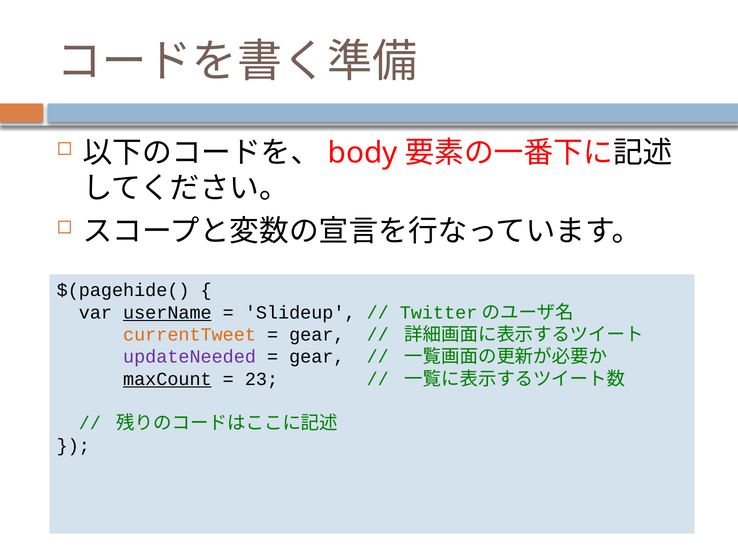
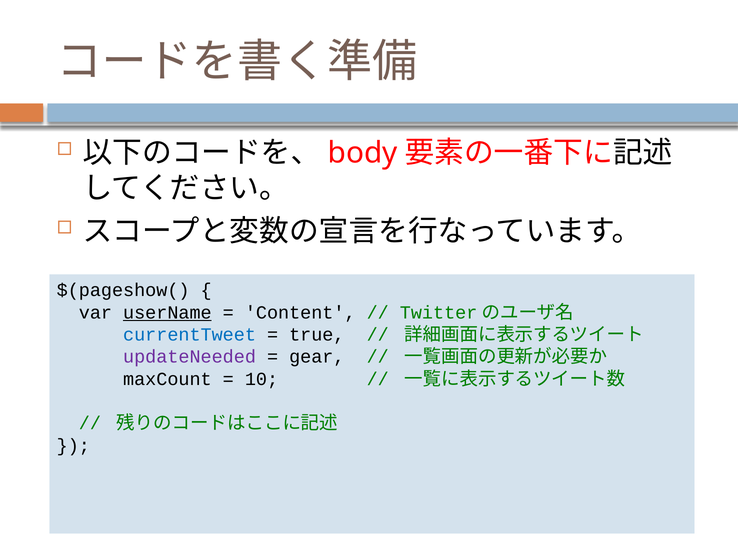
$(pagehide(: $(pagehide( -> $(pageshow(
Slideup: Slideup -> Content
currentTweet colour: orange -> blue
gear at (317, 334): gear -> true
maxCount underline: present -> none
23: 23 -> 10
